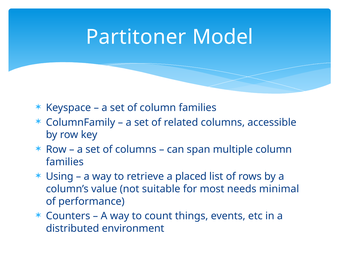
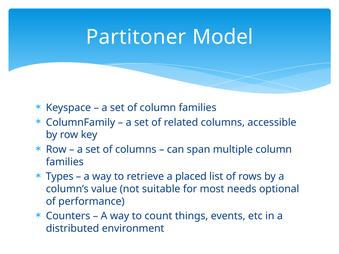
Using: Using -> Types
minimal: minimal -> optional
